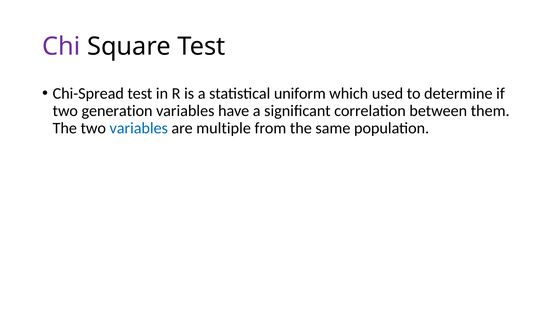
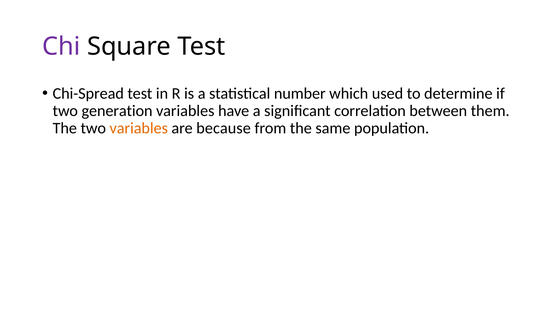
uniform: uniform -> number
variables at (139, 129) colour: blue -> orange
multiple: multiple -> because
